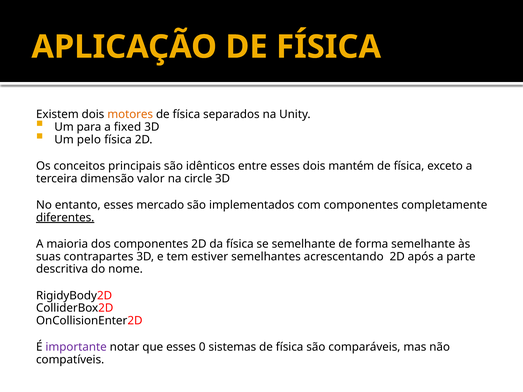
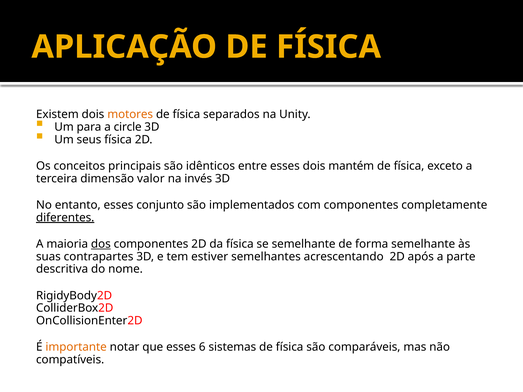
fixed: fixed -> circle
pelo: pelo -> seus
circle: circle -> invés
mercado: mercado -> conjunto
dos underline: none -> present
importante colour: purple -> orange
0: 0 -> 6
